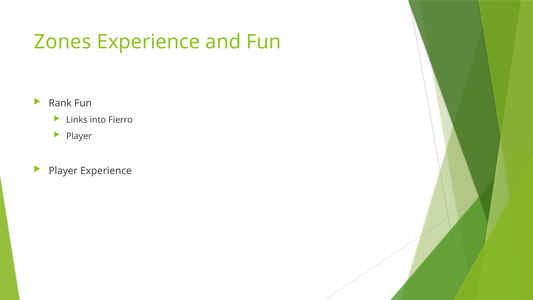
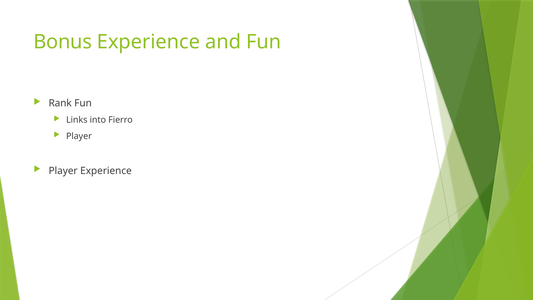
Zones: Zones -> Bonus
